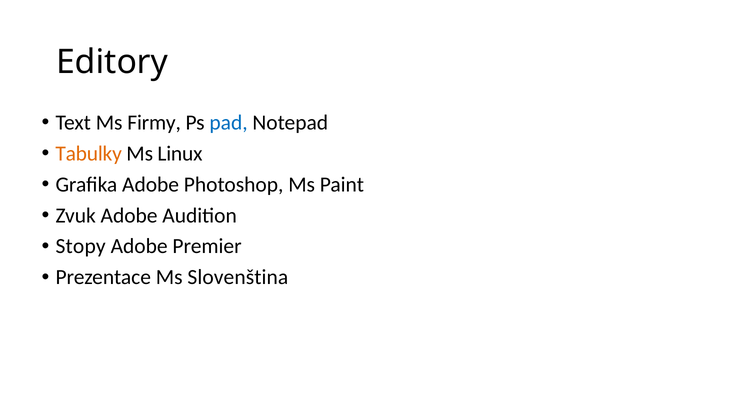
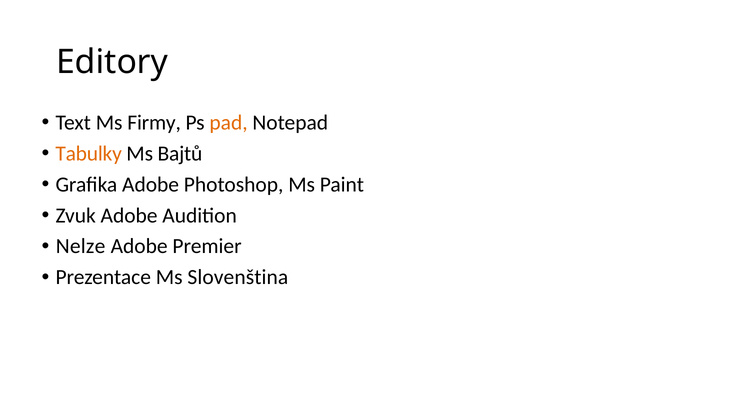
pad colour: blue -> orange
Linux: Linux -> Bajtů
Stopy: Stopy -> Nelze
